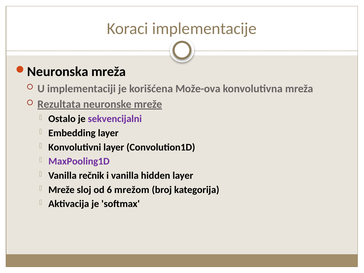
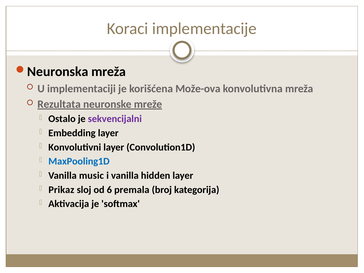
MaxPooling1D colour: purple -> blue
rečnik: rečnik -> music
Mreže at (61, 190): Mreže -> Prikaz
mrežom: mrežom -> premala
